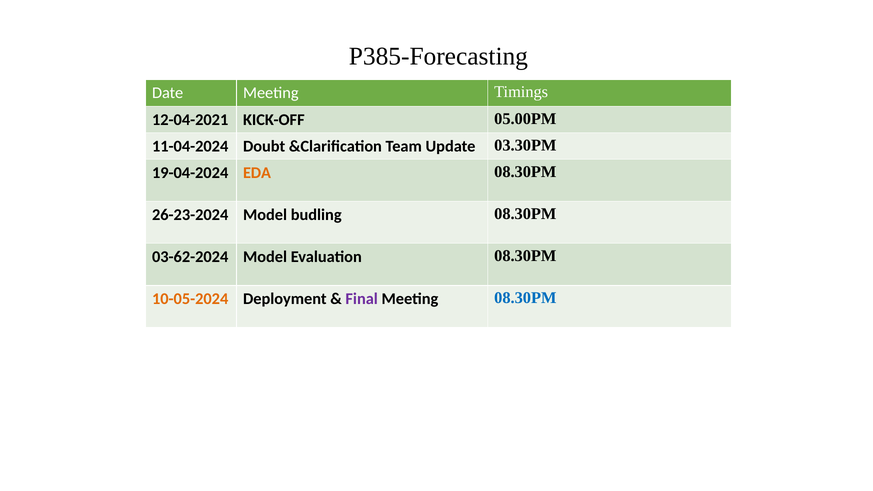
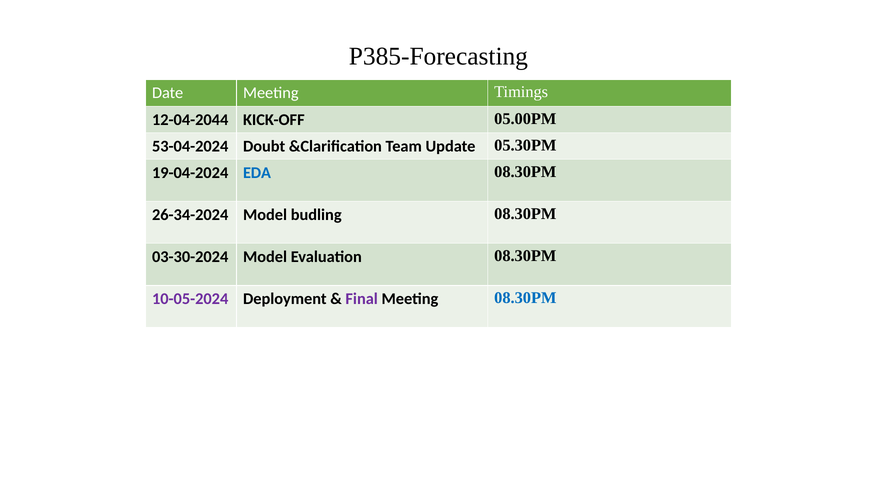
12-04-2021: 12-04-2021 -> 12-04-2044
11-04-2024: 11-04-2024 -> 53-04-2024
03.30PM: 03.30PM -> 05.30PM
EDA colour: orange -> blue
26-23-2024: 26-23-2024 -> 26-34-2024
03-62-2024: 03-62-2024 -> 03-30-2024
10-05-2024 colour: orange -> purple
